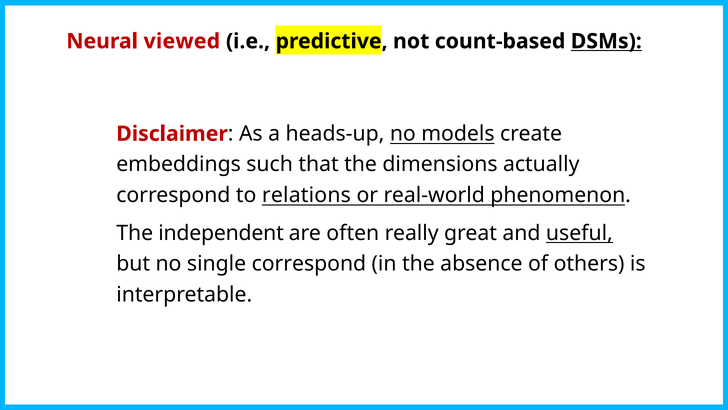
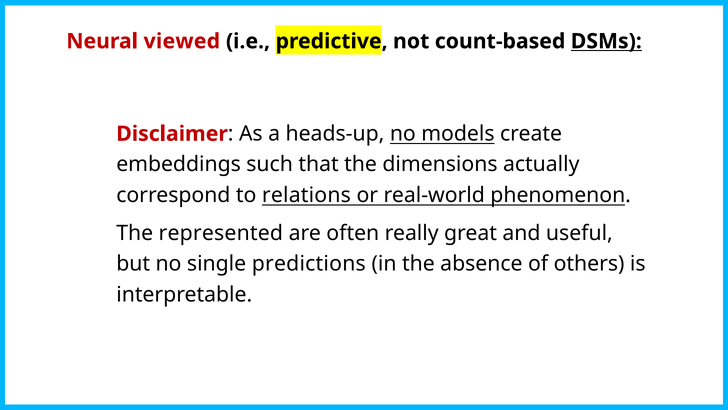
independent: independent -> represented
useful underline: present -> none
single correspond: correspond -> predictions
